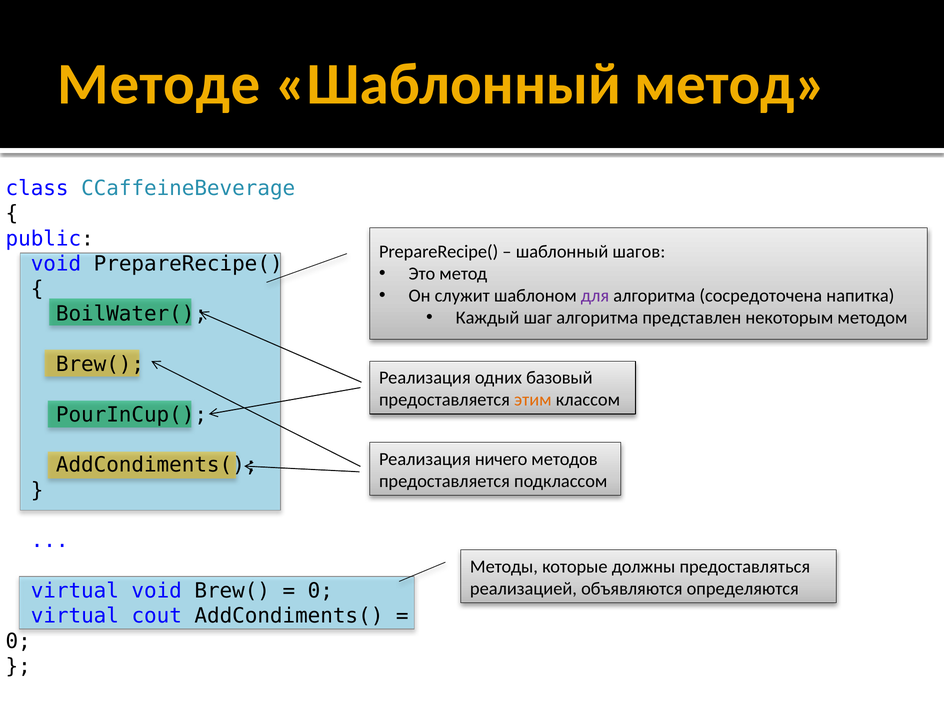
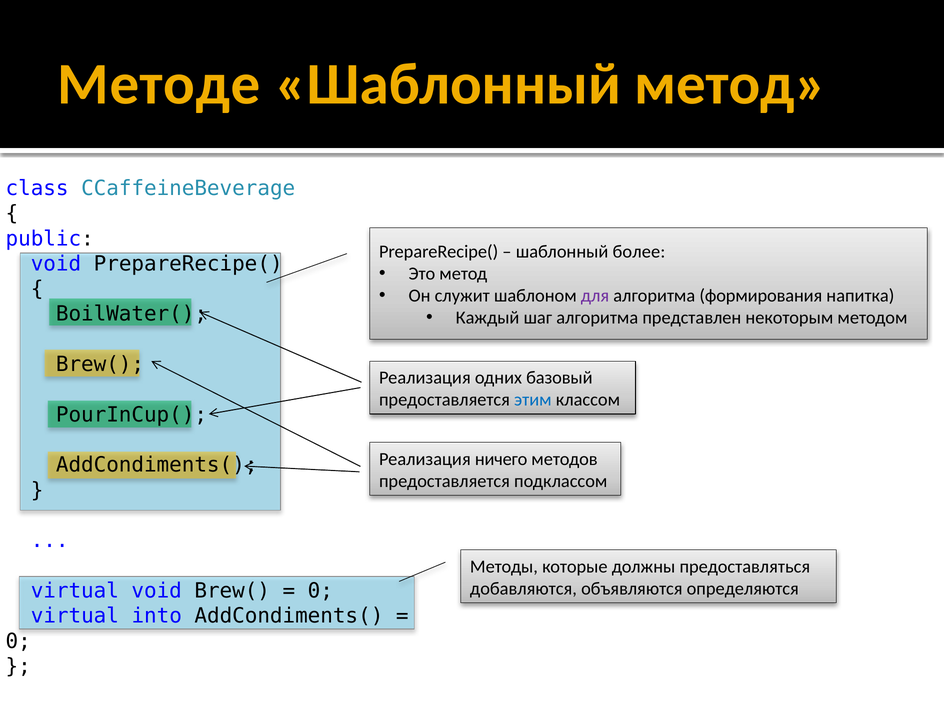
шагов: шагов -> более
сосредоточена: сосредоточена -> формирования
этим colour: orange -> blue
реализацией: реализацией -> добавляются
cout: cout -> into
